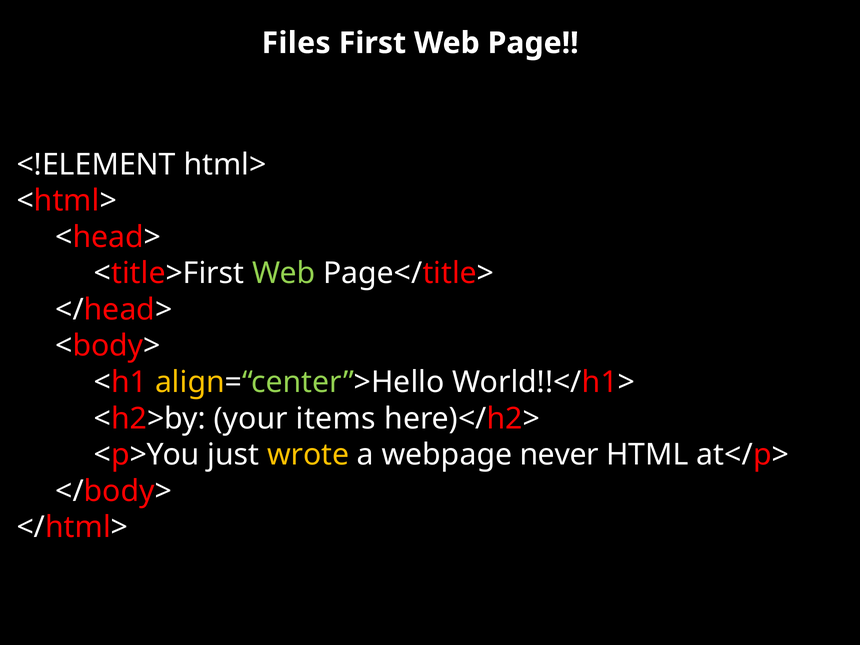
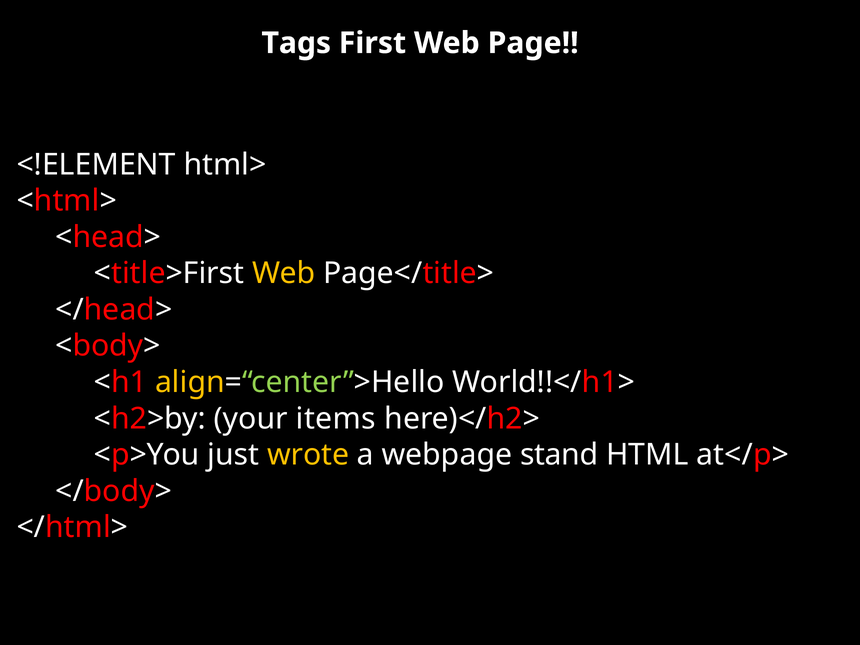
Files: Files -> Tags
Web at (284, 273) colour: light green -> yellow
never: never -> stand
